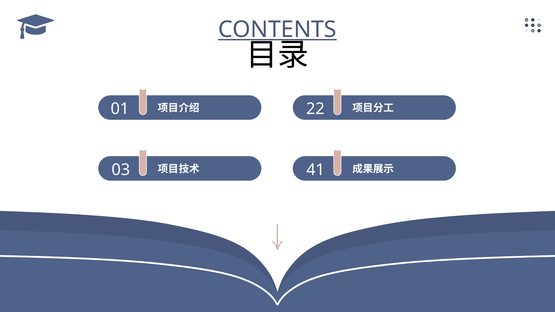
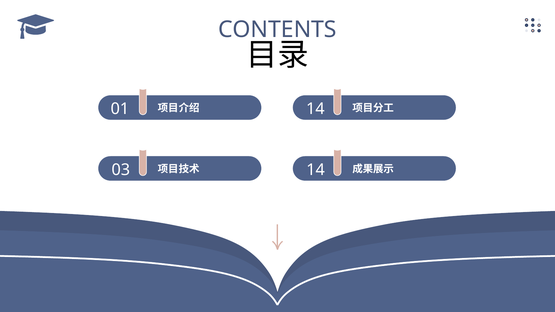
CONTENTS underline: present -> none
22 at (315, 109): 22 -> 14
41 at (316, 170): 41 -> 14
